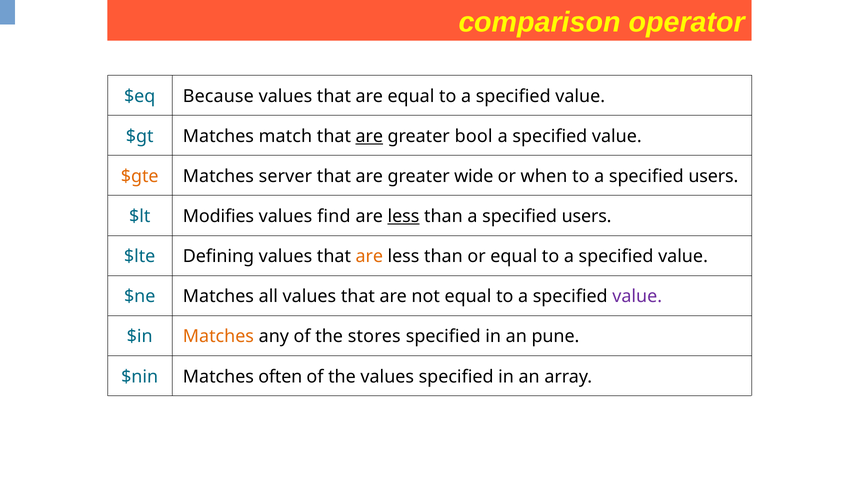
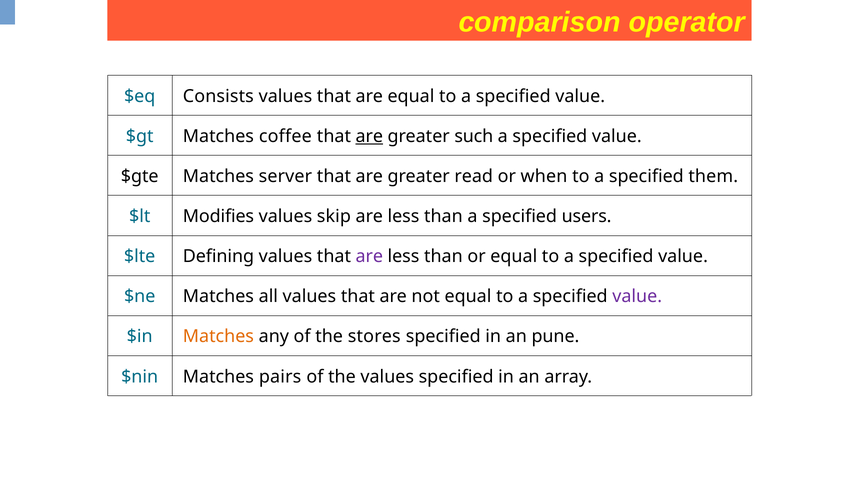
Because: Because -> Consists
match: match -> coffee
bool: bool -> such
$gte colour: orange -> black
wide: wide -> read
to a specified users: users -> them
find: find -> skip
less at (403, 216) underline: present -> none
are at (369, 257) colour: orange -> purple
often: often -> pairs
